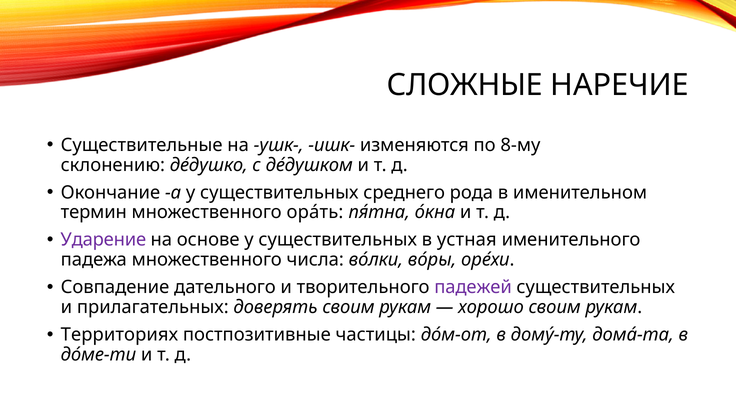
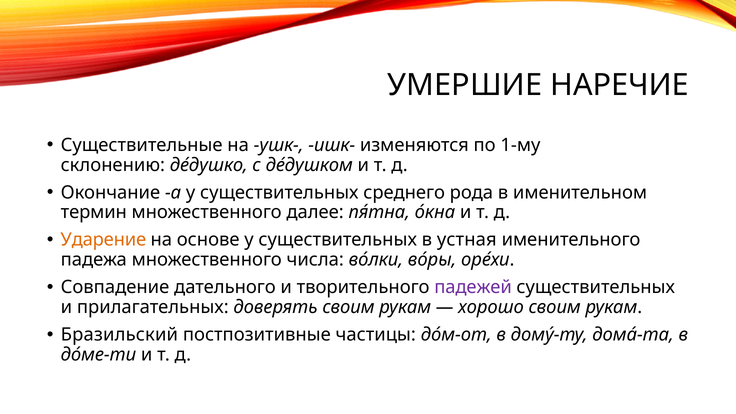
СЛОЖНЫЕ: СЛОЖНЫЕ -> УМЕРШИЕ
8-му: 8-му -> 1-му
орáть: орáть -> далее
Ударение colour: purple -> orange
Территориях: Территориях -> Бразильский
